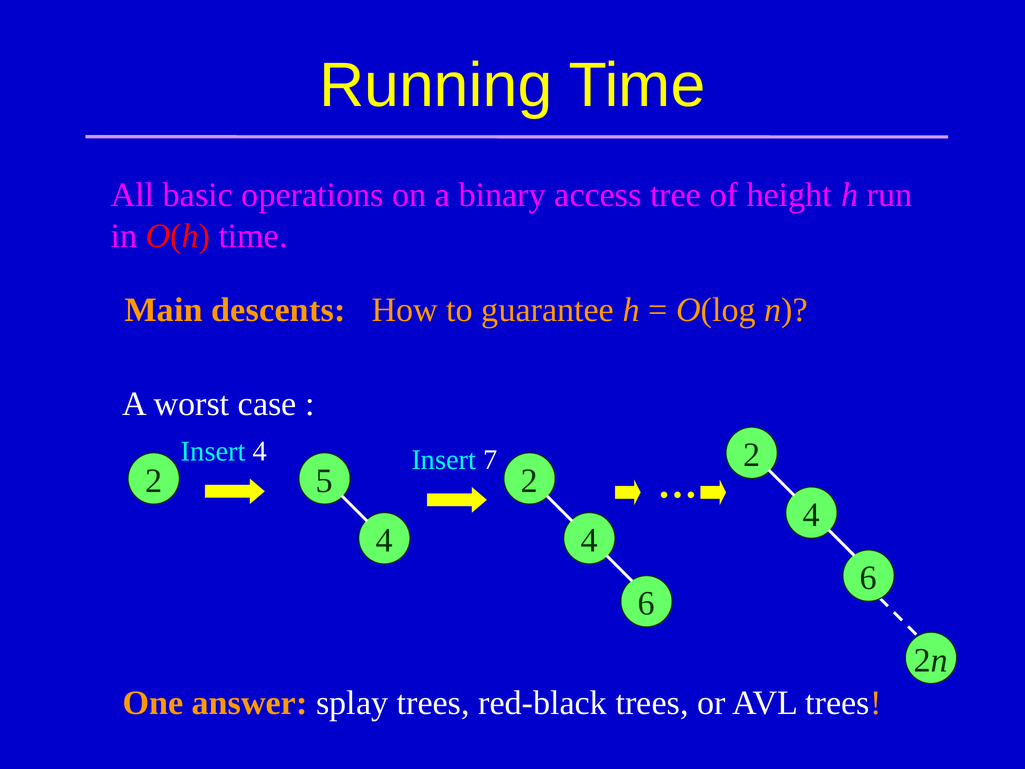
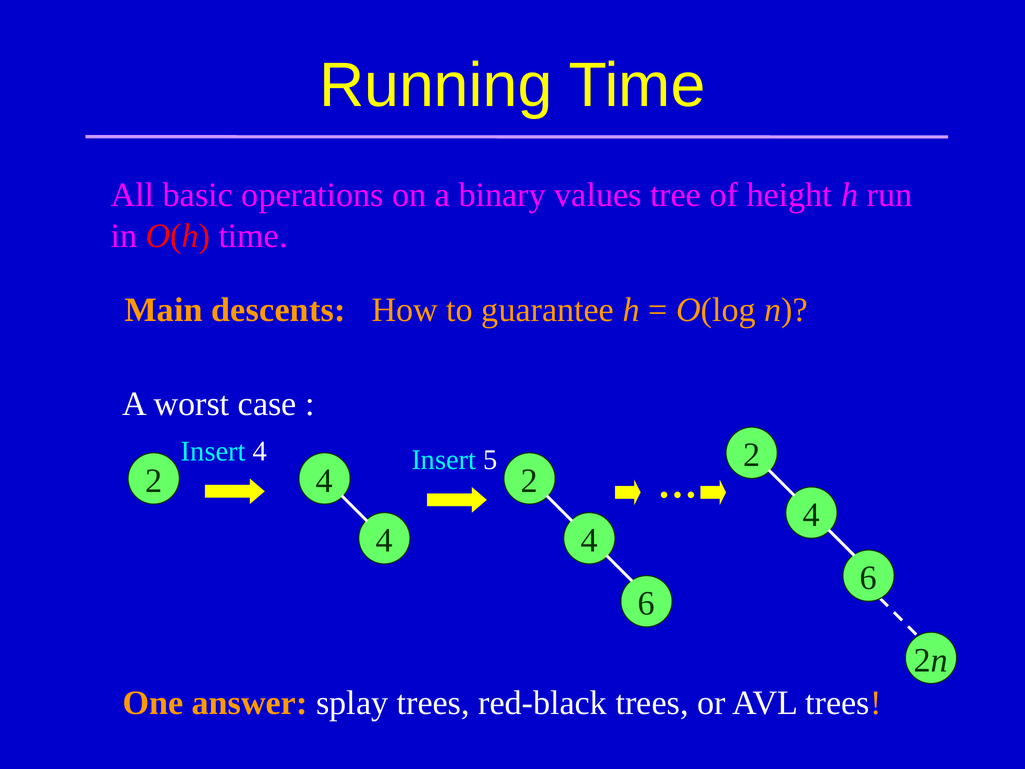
access: access -> values
7: 7 -> 5
5 at (324, 481): 5 -> 4
